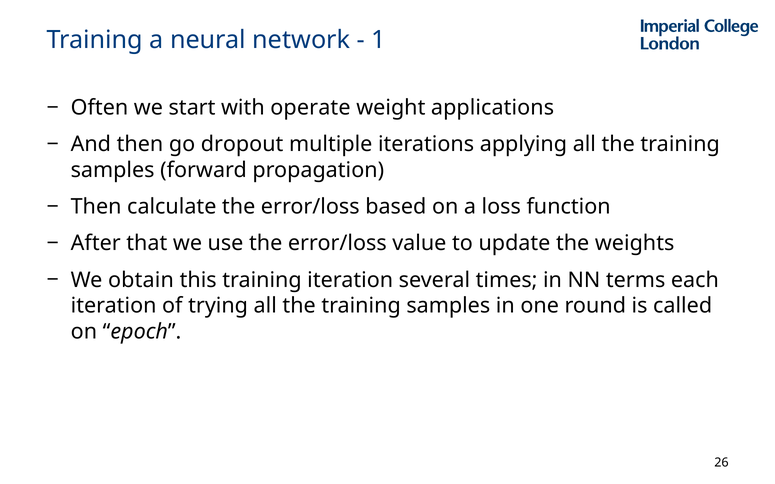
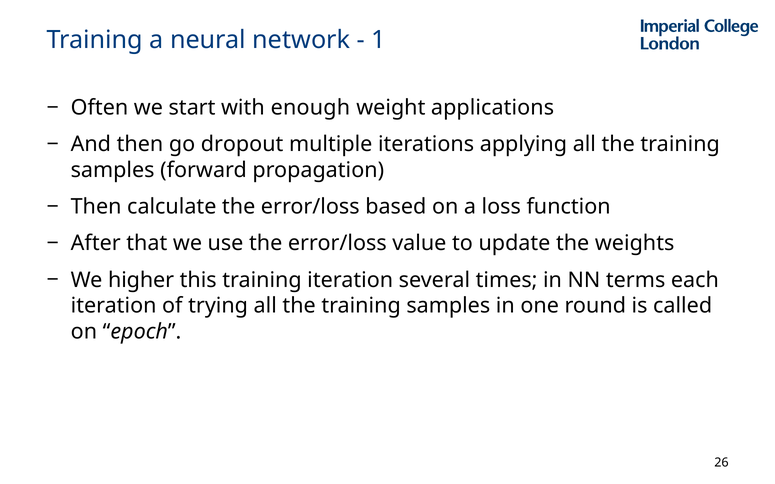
operate: operate -> enough
obtain: obtain -> higher
